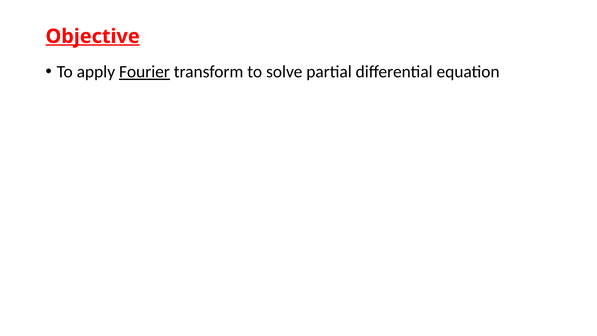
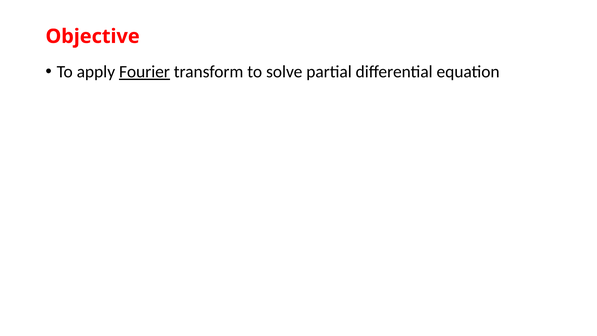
Objective underline: present -> none
